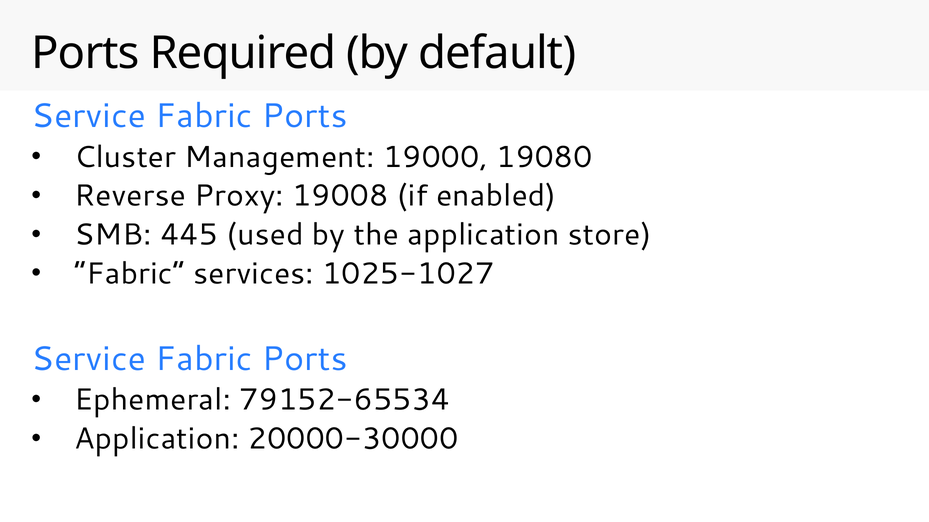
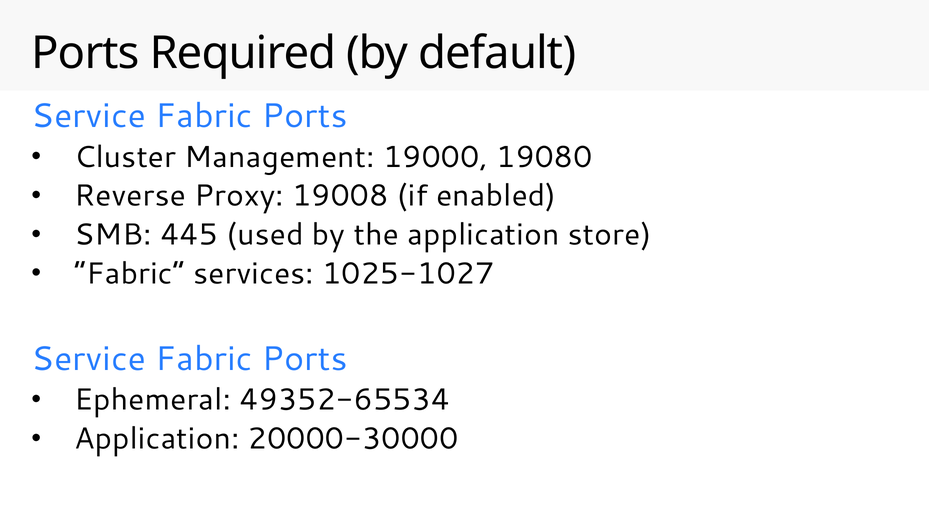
79152-65534: 79152-65534 -> 49352-65534
